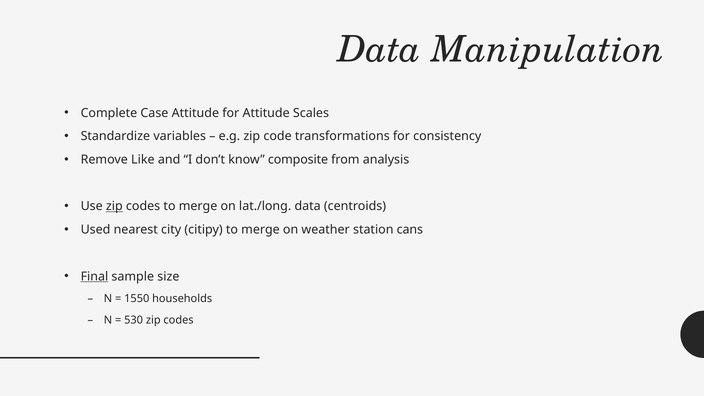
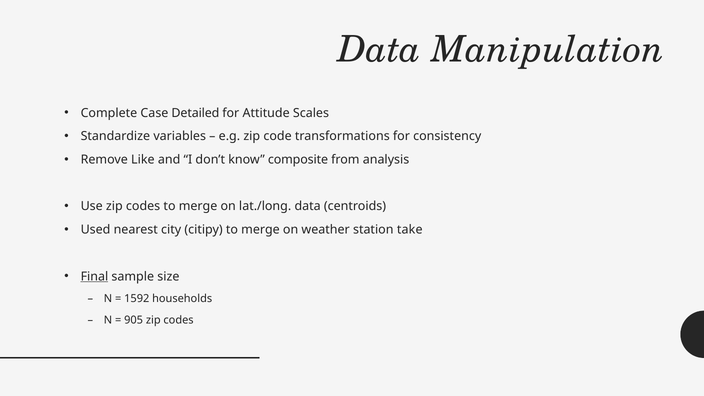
Case Attitude: Attitude -> Detailed
zip at (114, 206) underline: present -> none
cans: cans -> take
1550: 1550 -> 1592
530: 530 -> 905
